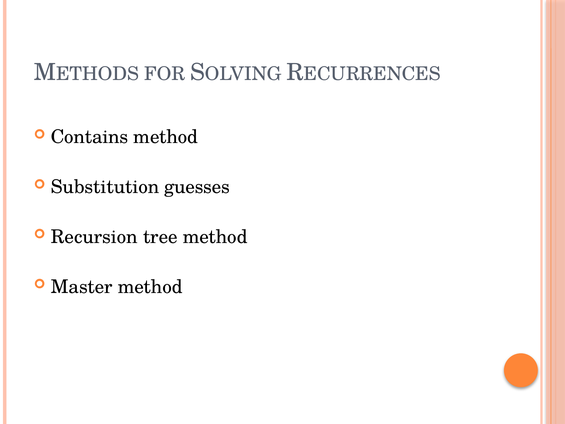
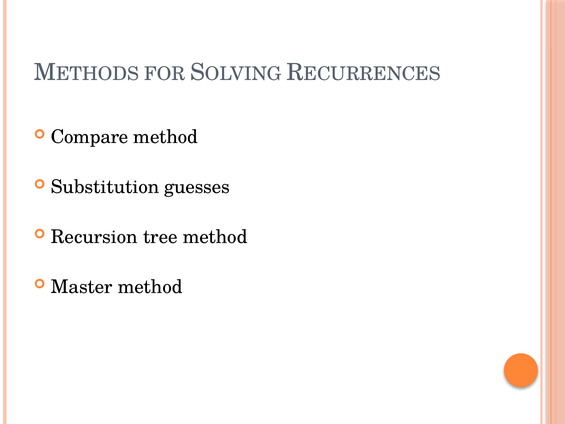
Contains: Contains -> Compare
